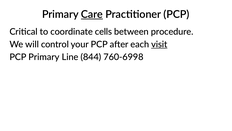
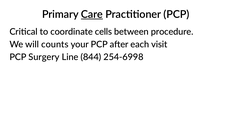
control: control -> counts
visit underline: present -> none
PCP Primary: Primary -> Surgery
760-6998: 760-6998 -> 254-6998
